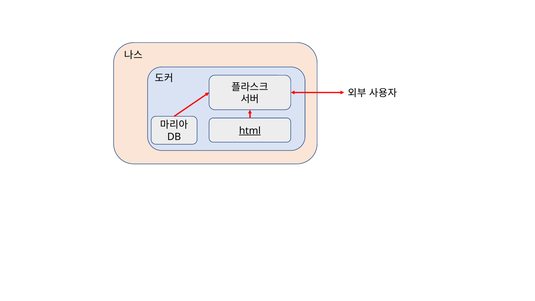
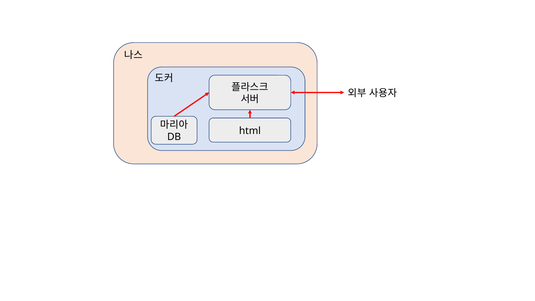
html underline: present -> none
